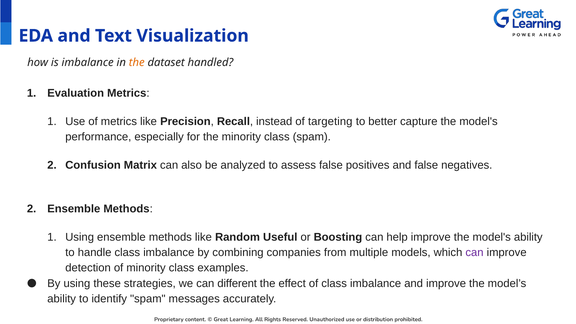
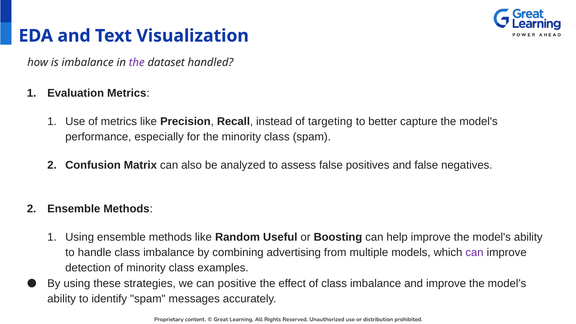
the at (137, 62) colour: orange -> purple
companies: companies -> advertising
different: different -> positive
